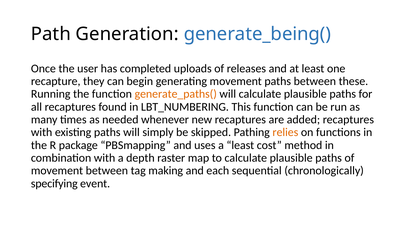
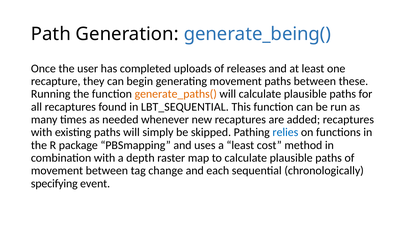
LBT_NUMBERING: LBT_NUMBERING -> LBT_SEQUENTIAL
relies colour: orange -> blue
making: making -> change
